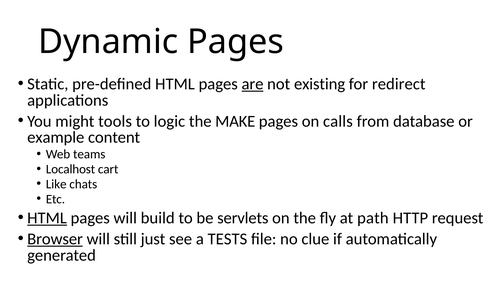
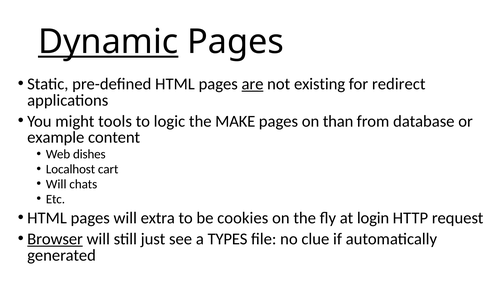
Dynamic underline: none -> present
calls: calls -> than
teams: teams -> dishes
Like at (56, 184): Like -> Will
HTML at (47, 218) underline: present -> none
build: build -> extra
servlets: servlets -> cookies
path: path -> login
TESTS: TESTS -> TYPES
